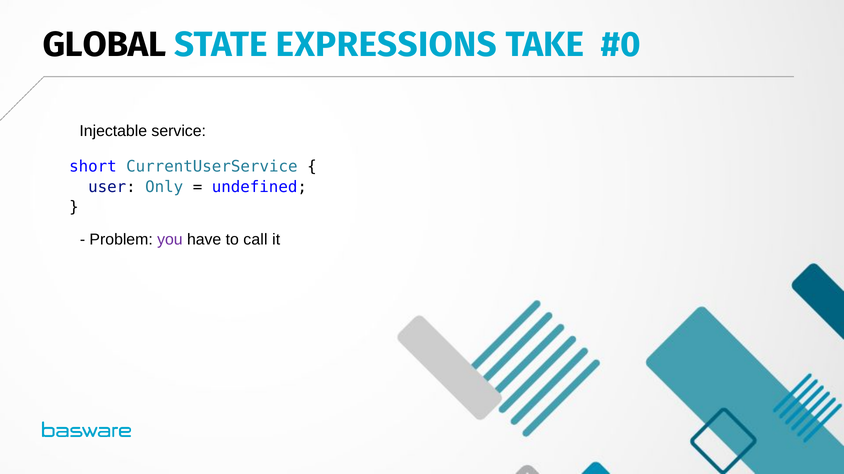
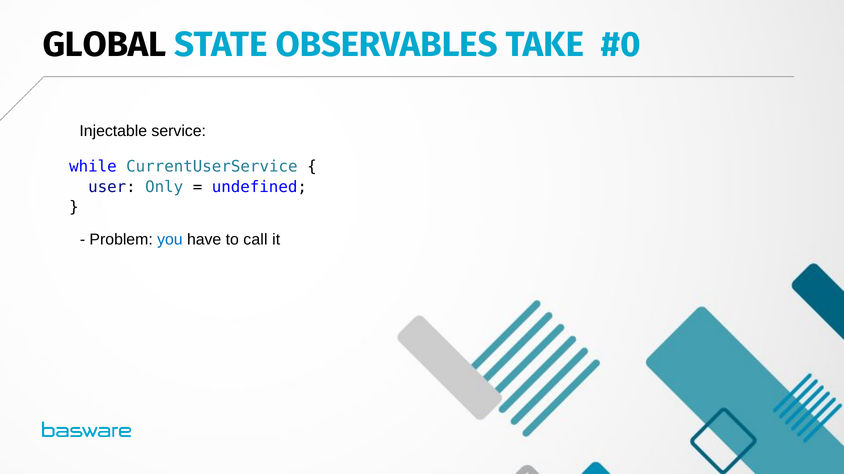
EXPRESSIONS: EXPRESSIONS -> OBSERVABLES
short: short -> while
you colour: purple -> blue
